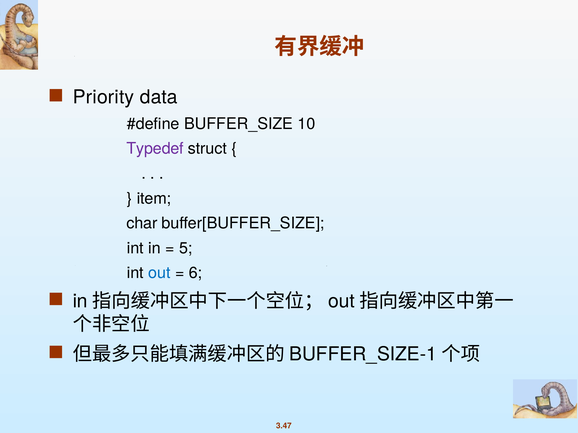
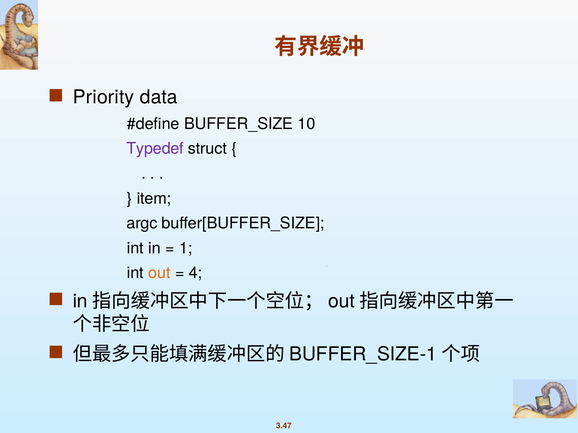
char: char -> argc
5: 5 -> 1
out colour: blue -> orange
6: 6 -> 4
